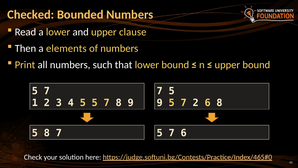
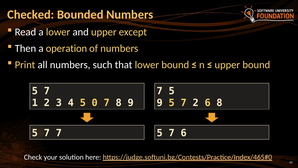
clause: clause -> except
elements: elements -> operation
5 5: 5 -> 0
8 at (47, 133): 8 -> 7
